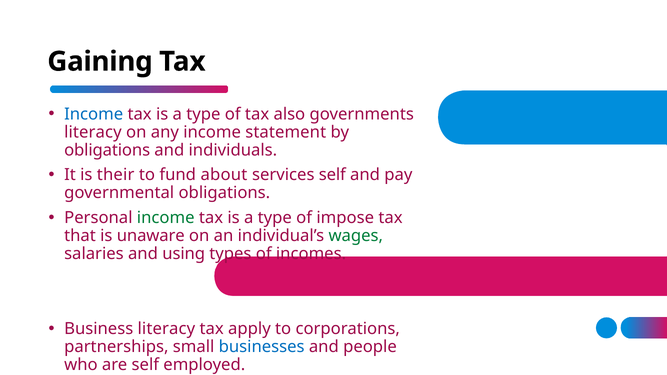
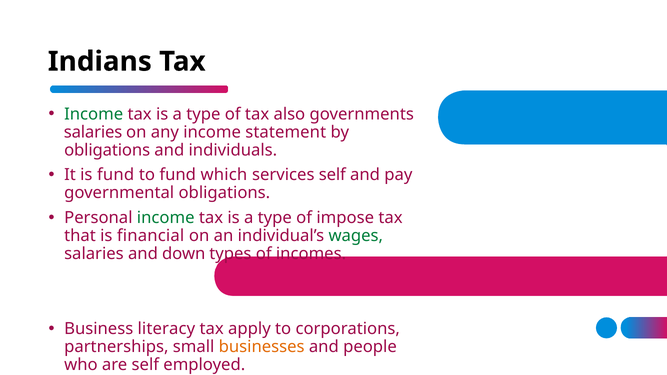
Gaining: Gaining -> Indians
Income at (94, 114) colour: blue -> green
literacy at (93, 132): literacy -> salaries
is their: their -> fund
about: about -> which
unaware: unaware -> financial
using: using -> down
businesses colour: blue -> orange
